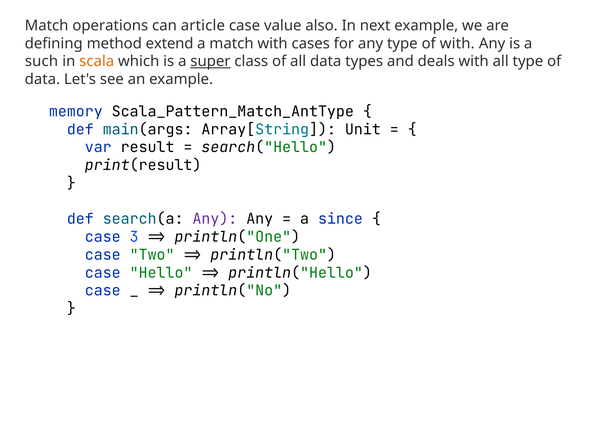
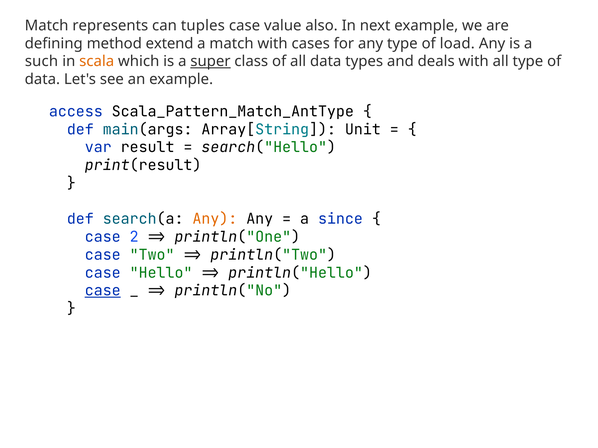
operations: operations -> represents
article: article -> tuples
of with: with -> load
memory: memory -> access
Any at (215, 219) colour: purple -> orange
3: 3 -> 2
case at (103, 291) underline: none -> present
